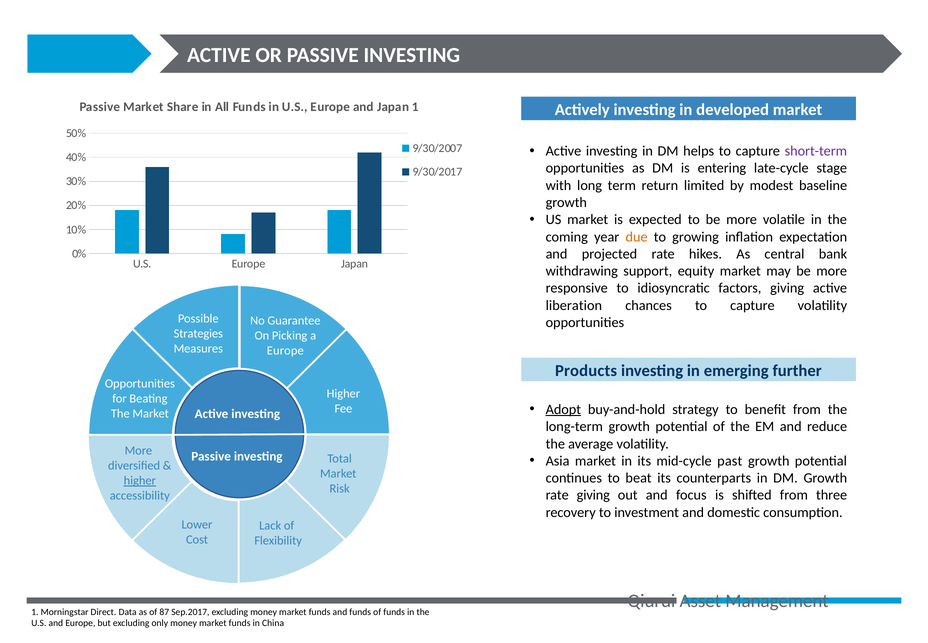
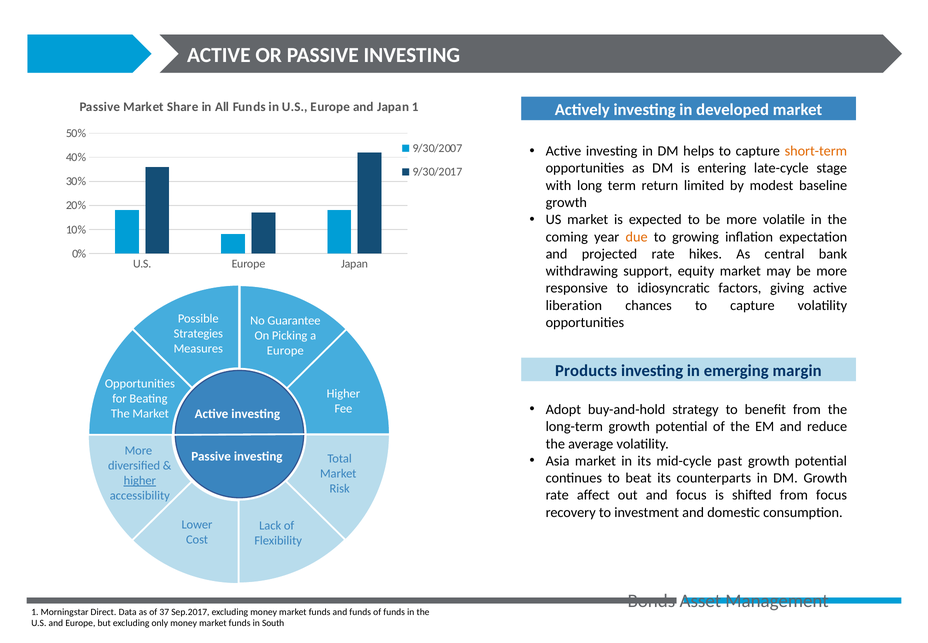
short-term colour: purple -> orange
further: further -> margin
Adopt underline: present -> none
rate giving: giving -> affect
from three: three -> focus
Qiurui: Qiurui -> Bonds
87: 87 -> 37
China: China -> South
